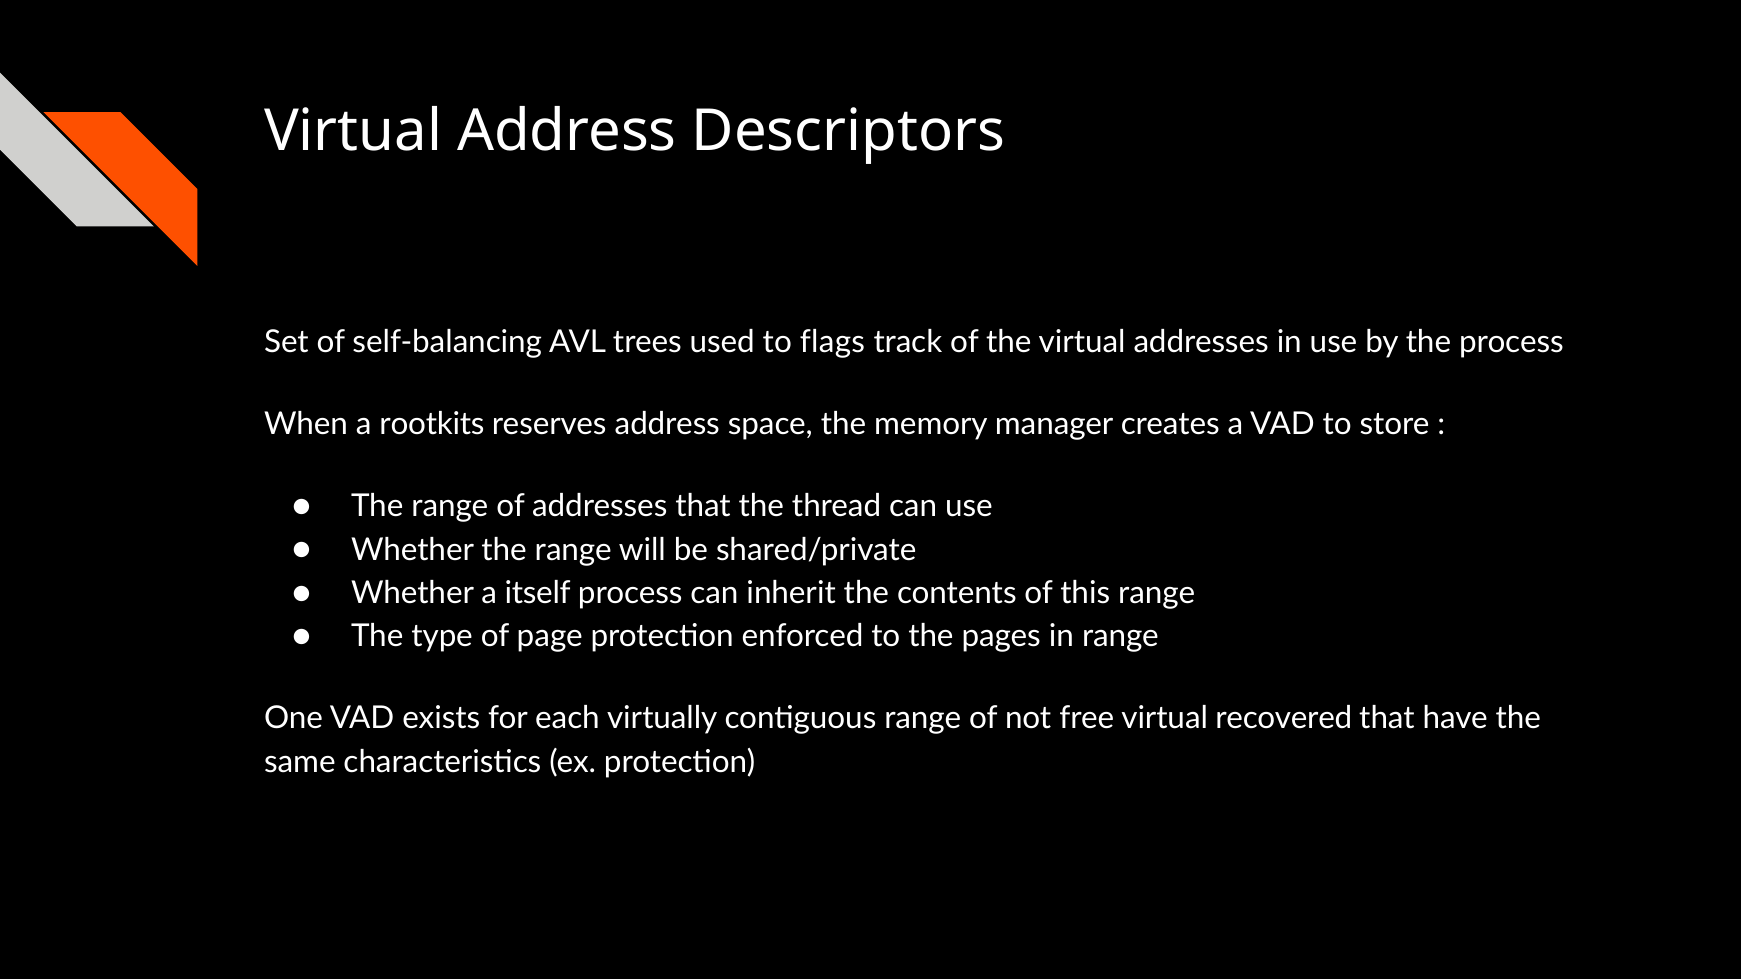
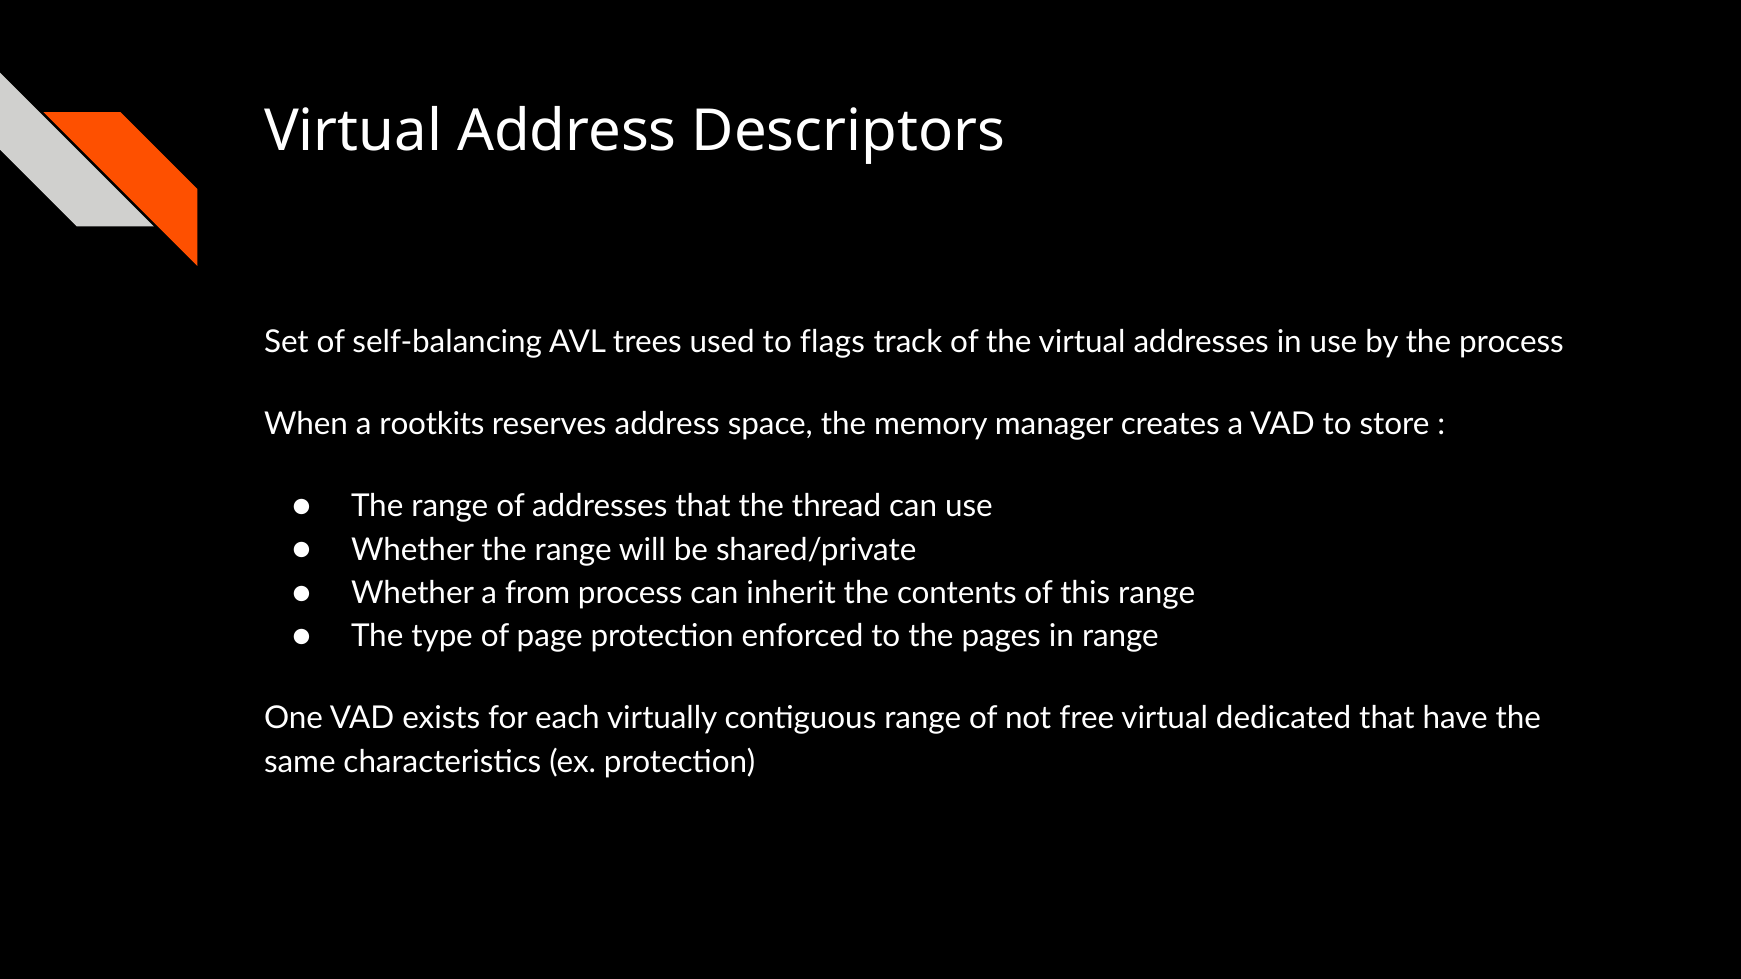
itself: itself -> from
recovered: recovered -> dedicated
